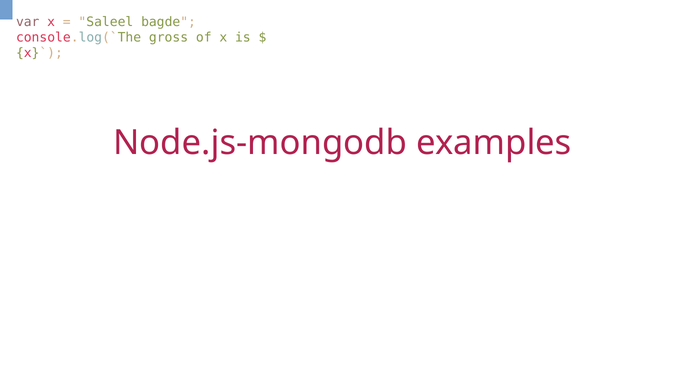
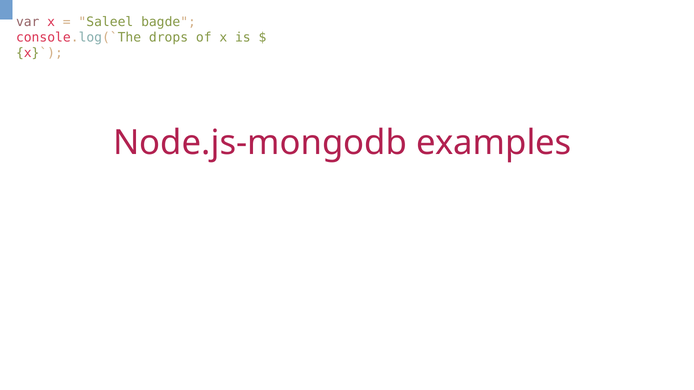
gross: gross -> drops
